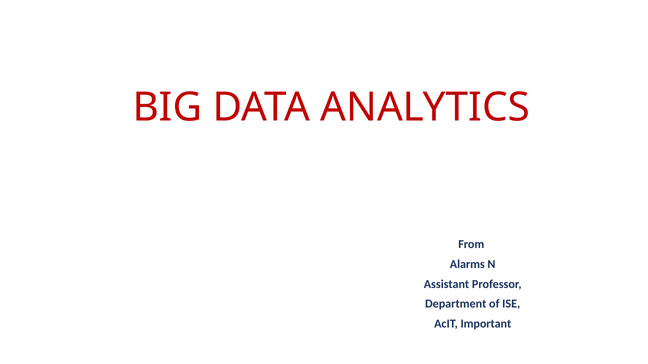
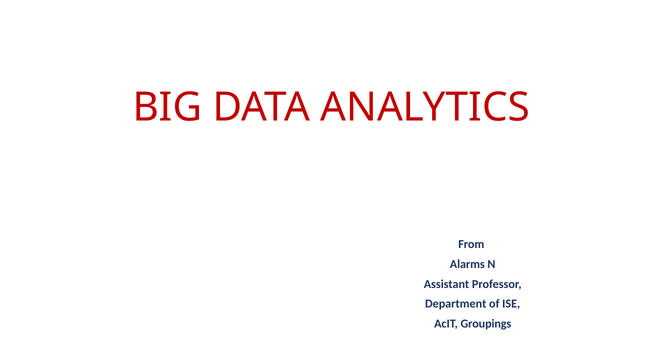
Important: Important -> Groupings
